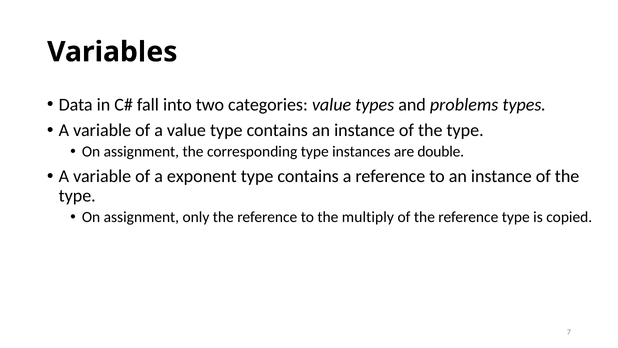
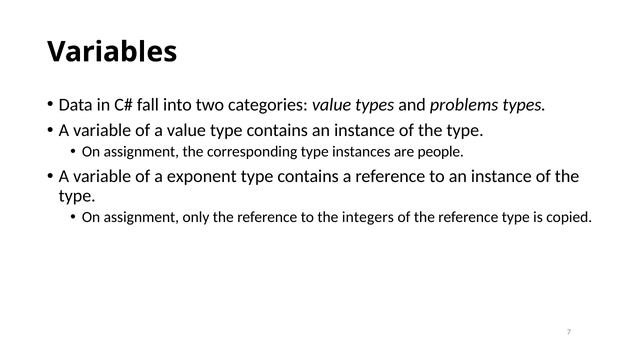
double: double -> people
multiply: multiply -> integers
